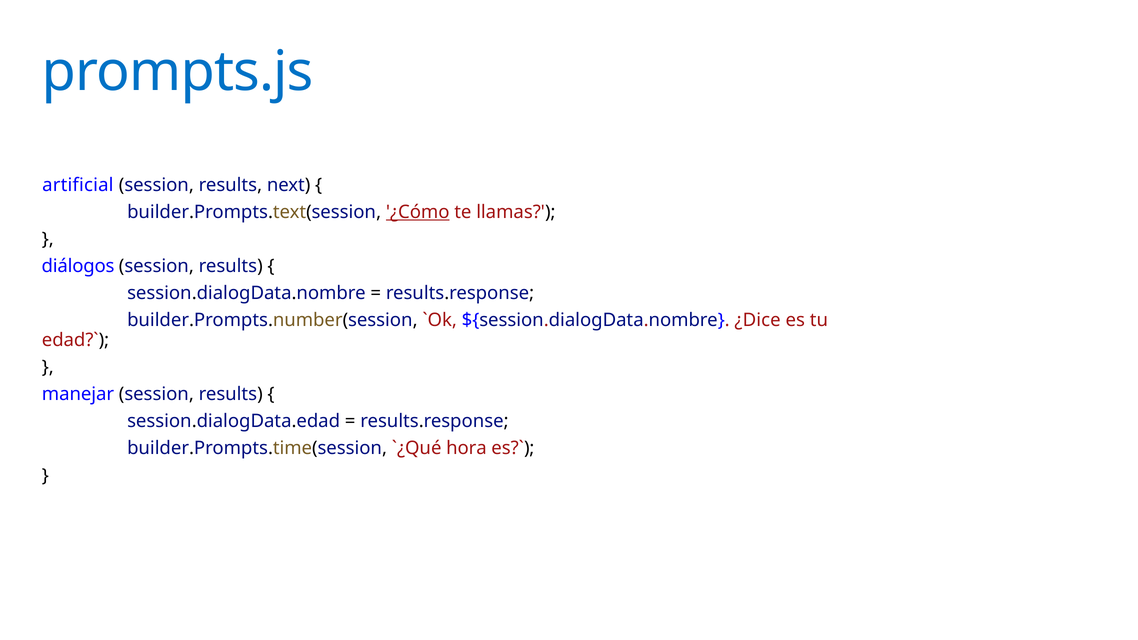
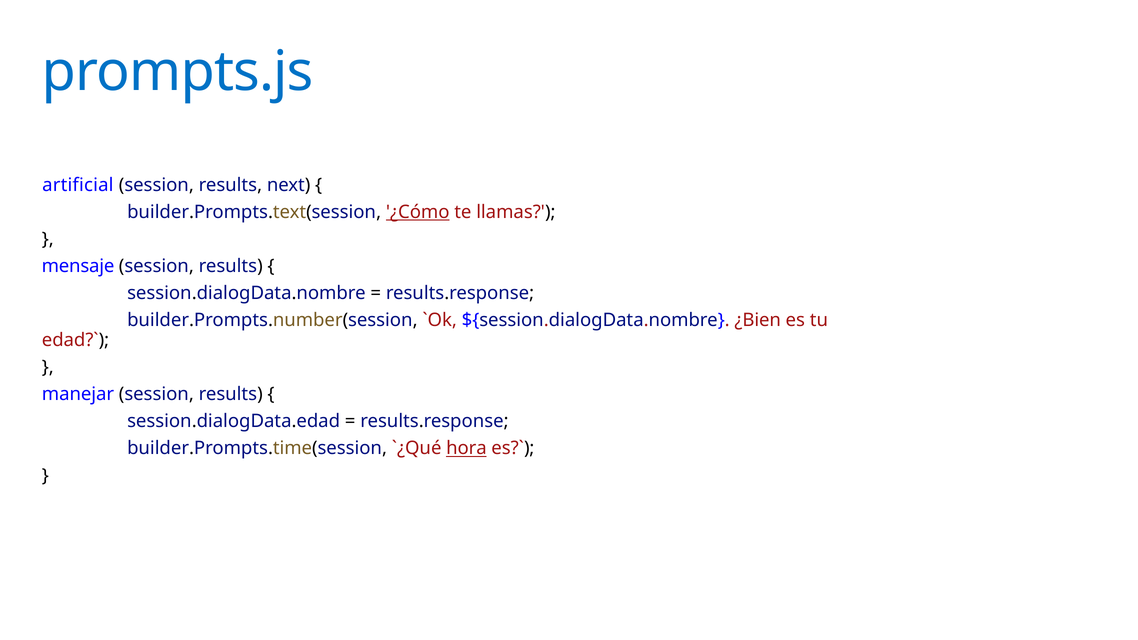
diálogos: diálogos -> mensaje
¿Dice: ¿Dice -> ¿Bien
hora underline: none -> present
